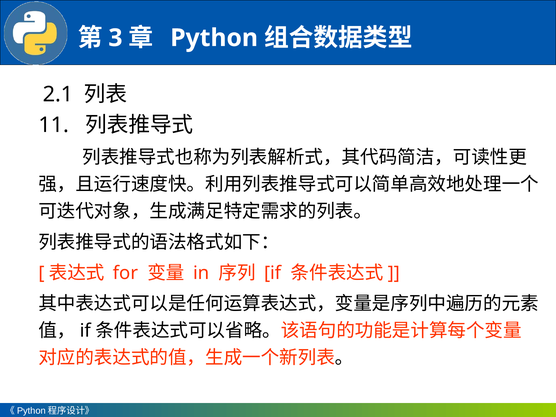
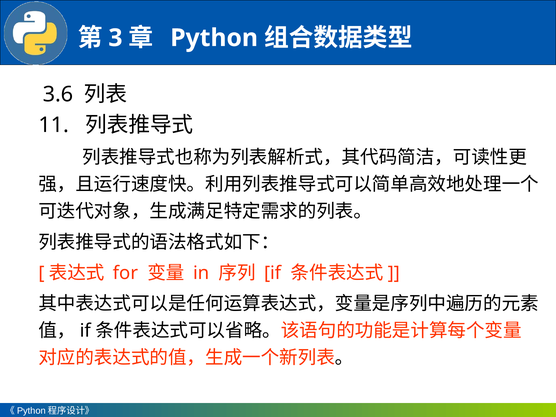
2.1: 2.1 -> 3.6
